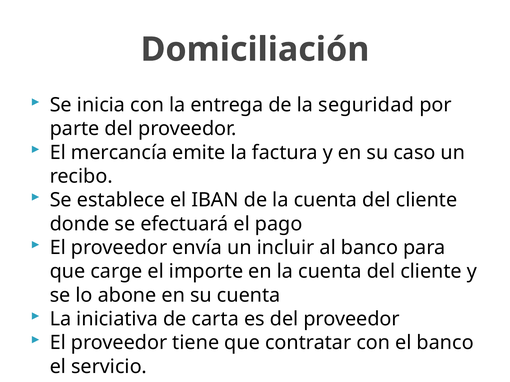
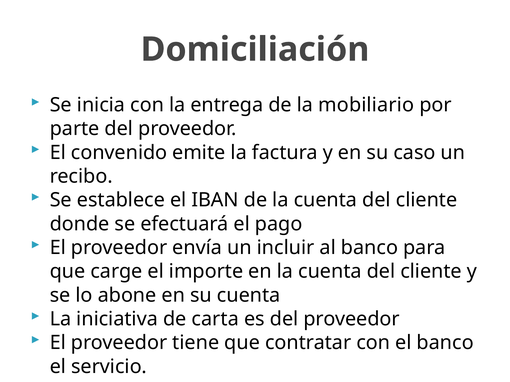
seguridad: seguridad -> mobiliario
mercancía: mercancía -> convenido
